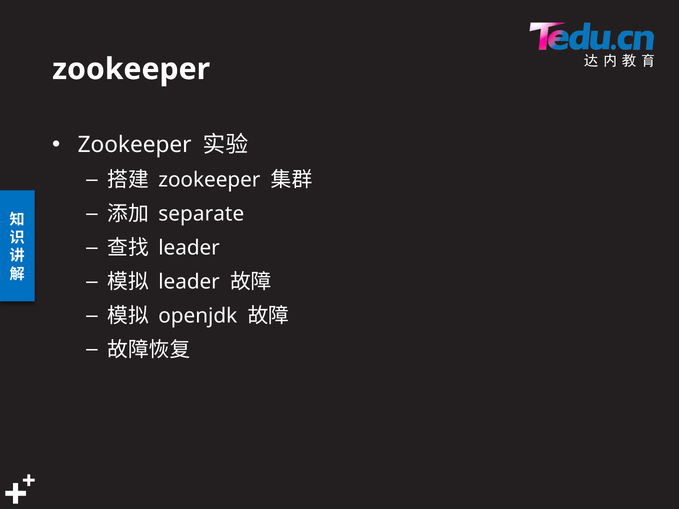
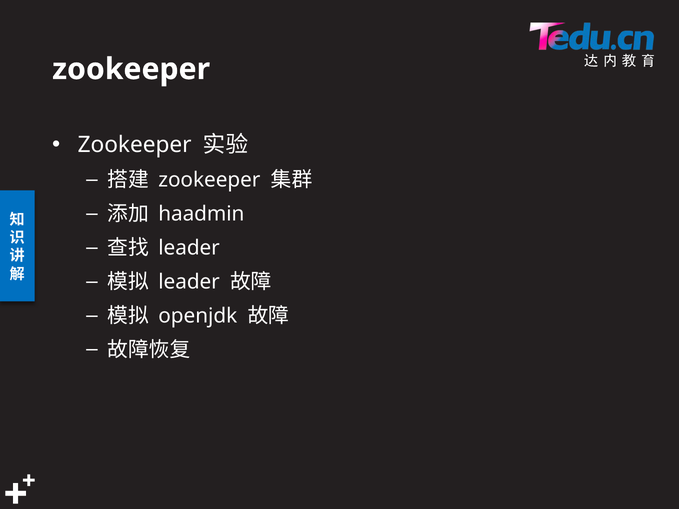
separate: separate -> haadmin
